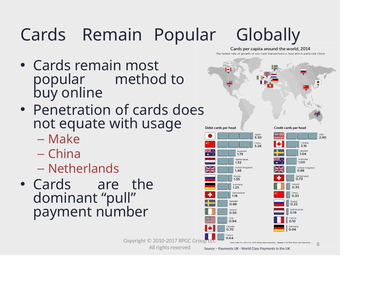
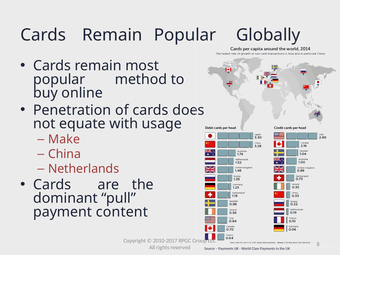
number: number -> content
